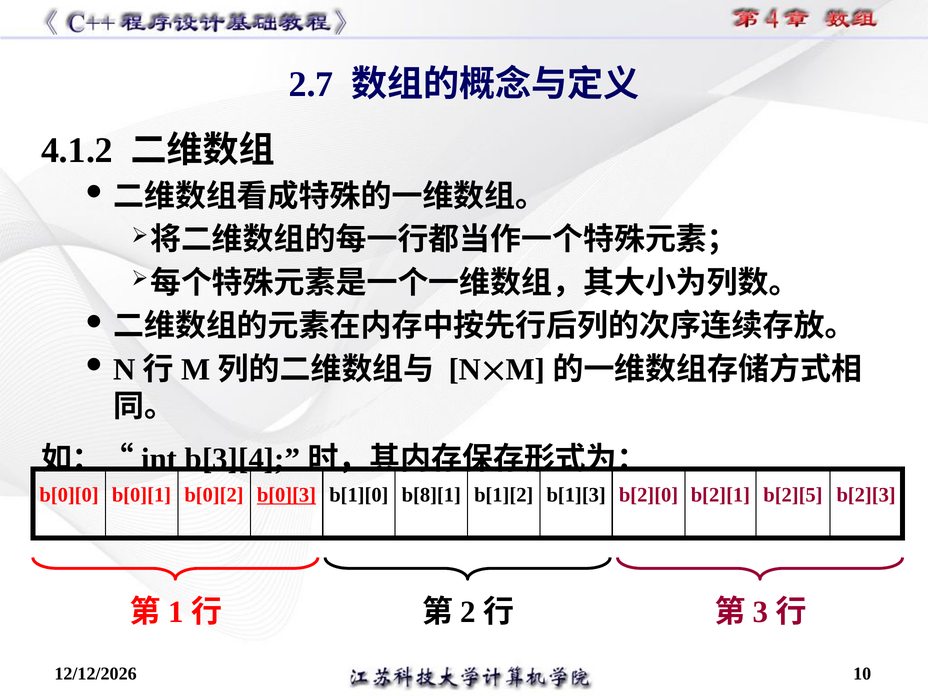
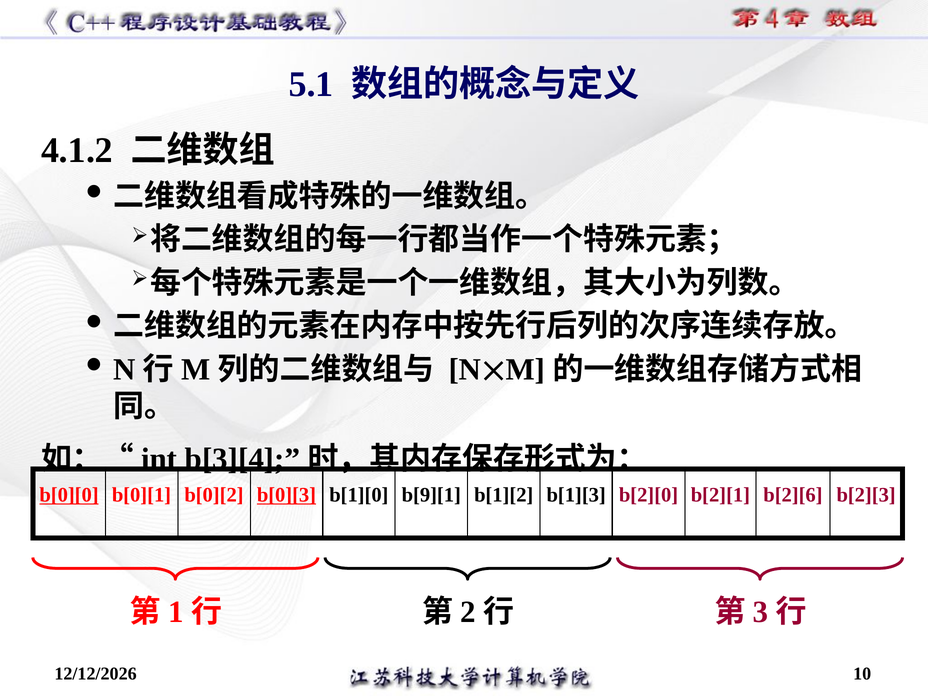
2.7: 2.7 -> 5.1
b[0][0 underline: none -> present
b[8][1: b[8][1 -> b[9][1
b[2][5: b[2][5 -> b[2][6
